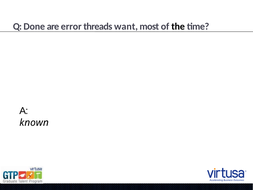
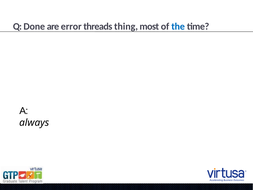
want: want -> thing
the colour: black -> blue
known: known -> always
